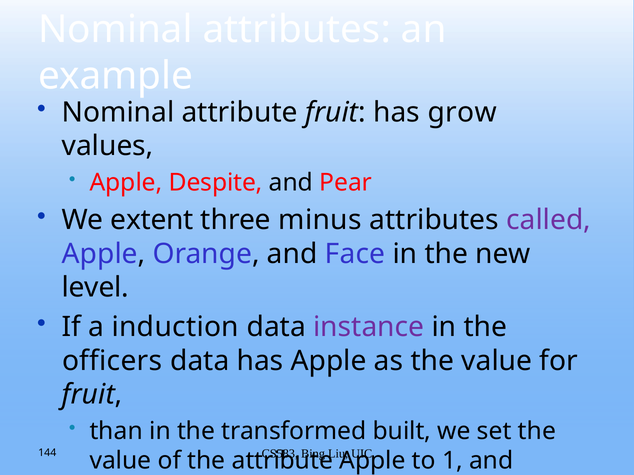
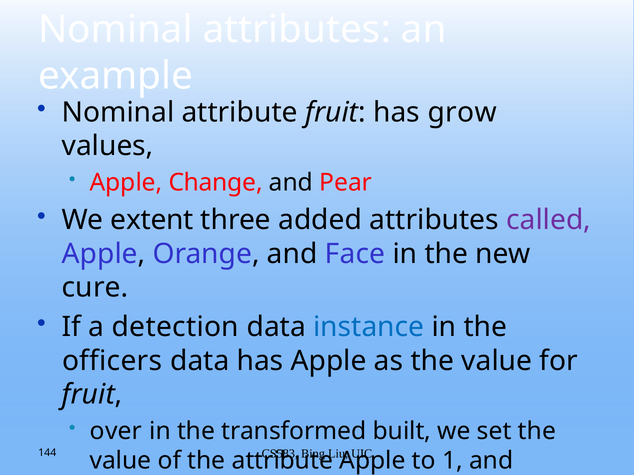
Despite: Despite -> Change
minus: minus -> added
level: level -> cure
induction: induction -> detection
instance colour: purple -> blue
than: than -> over
